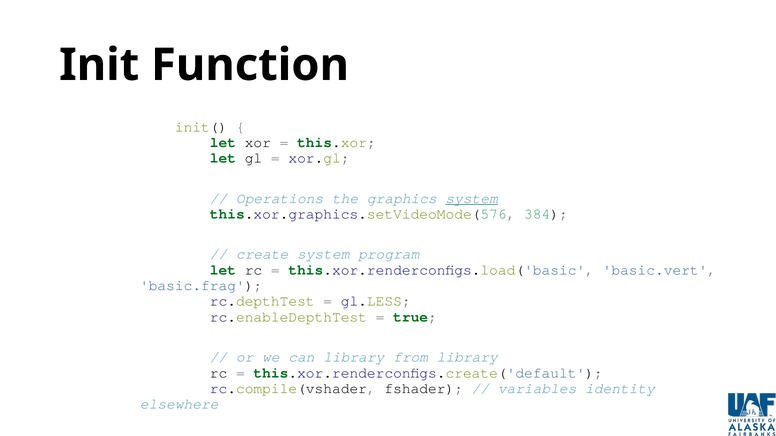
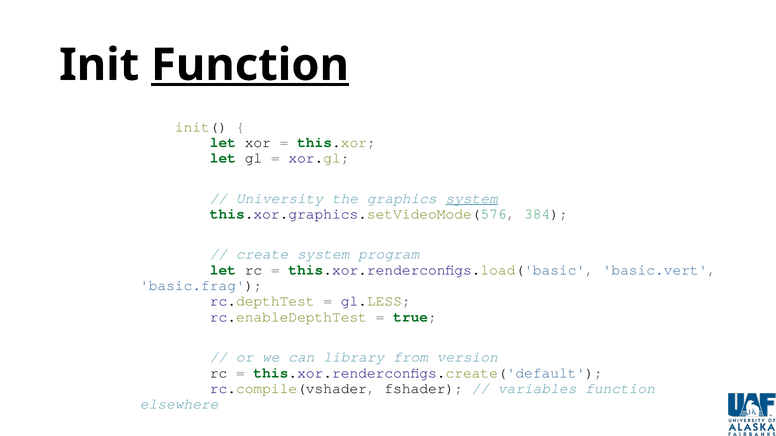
Function at (250, 65) underline: none -> present
Operations: Operations -> University
from library: library -> version
variables identity: identity -> function
